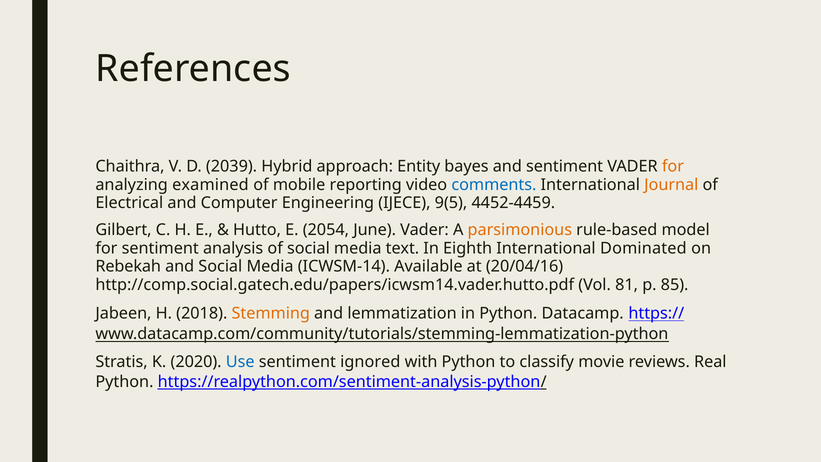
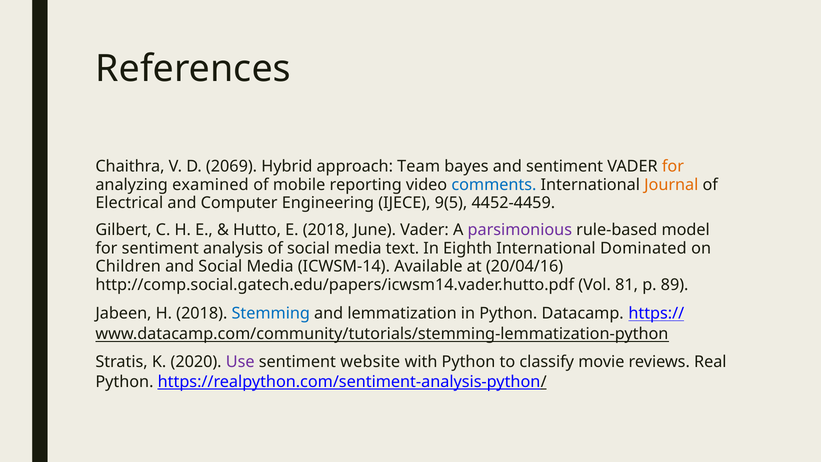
2039: 2039 -> 2069
Entity: Entity -> Team
E 2054: 2054 -> 2018
parsimonious colour: orange -> purple
Rebekah: Rebekah -> Children
85: 85 -> 89
Stemming colour: orange -> blue
Use colour: blue -> purple
ignored: ignored -> website
